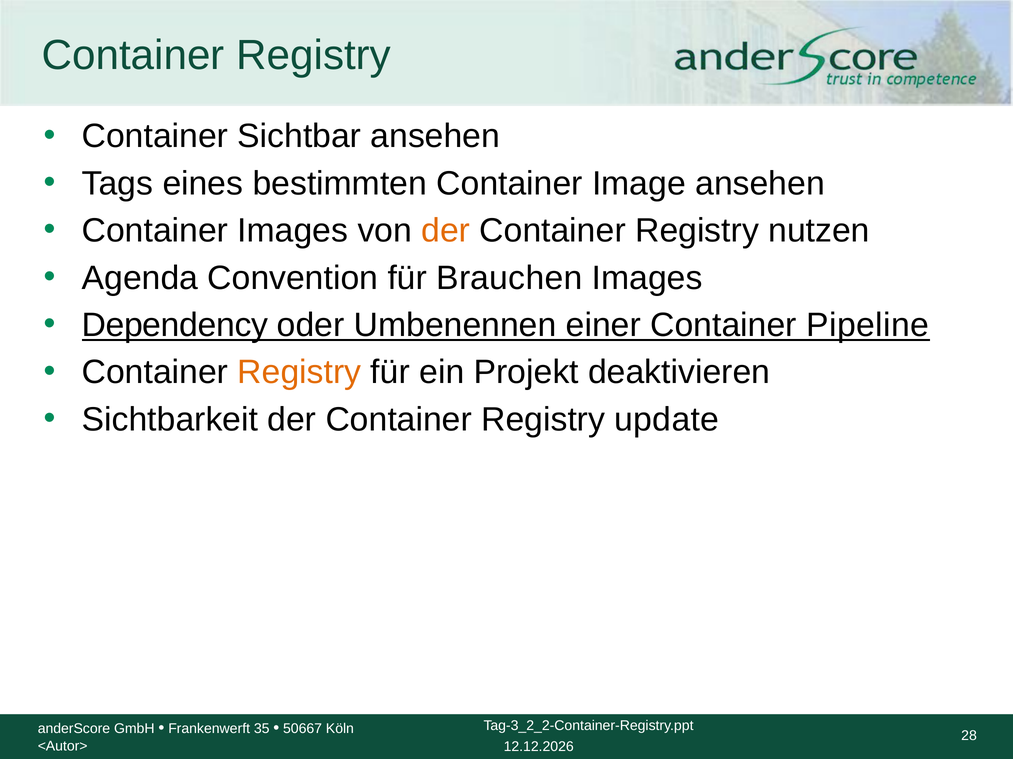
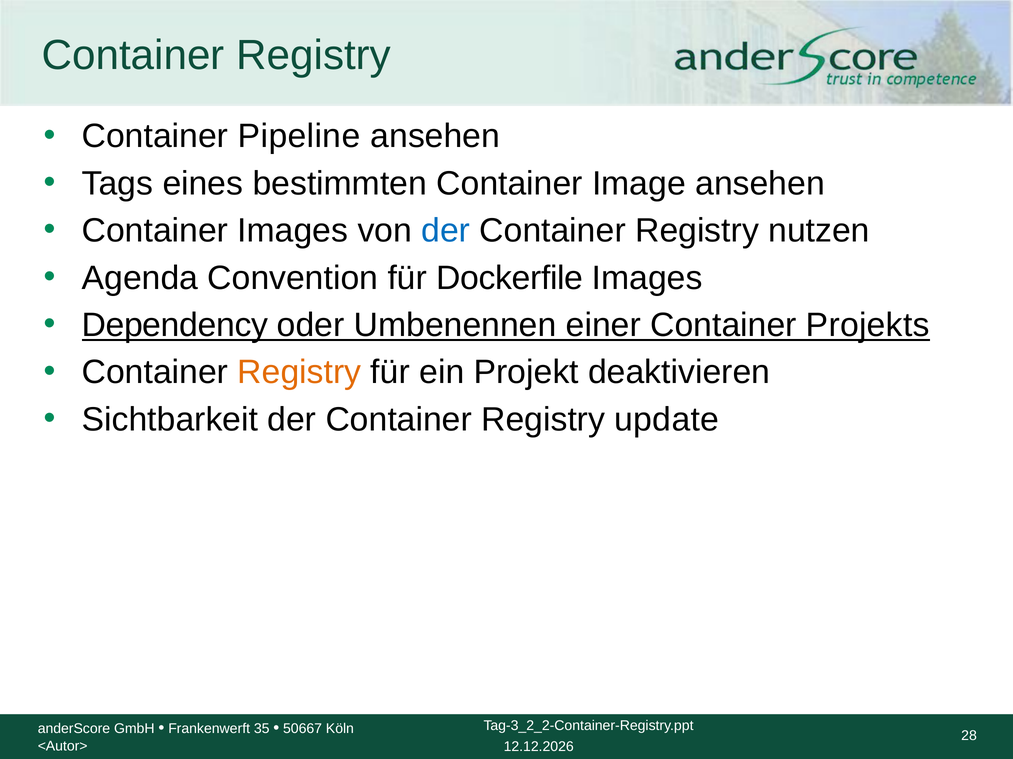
Sichtbar: Sichtbar -> Pipeline
der at (446, 231) colour: orange -> blue
Brauchen: Brauchen -> Dockerfile
Pipeline: Pipeline -> Projekts
